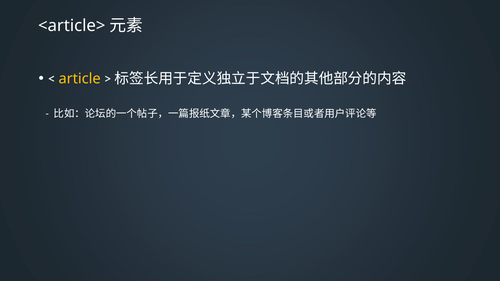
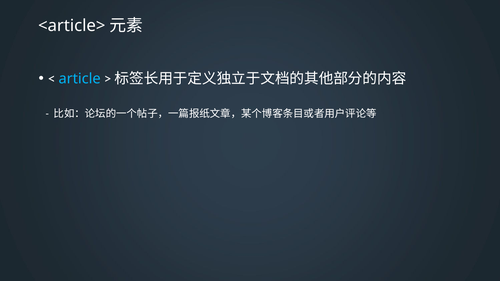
article colour: yellow -> light blue
